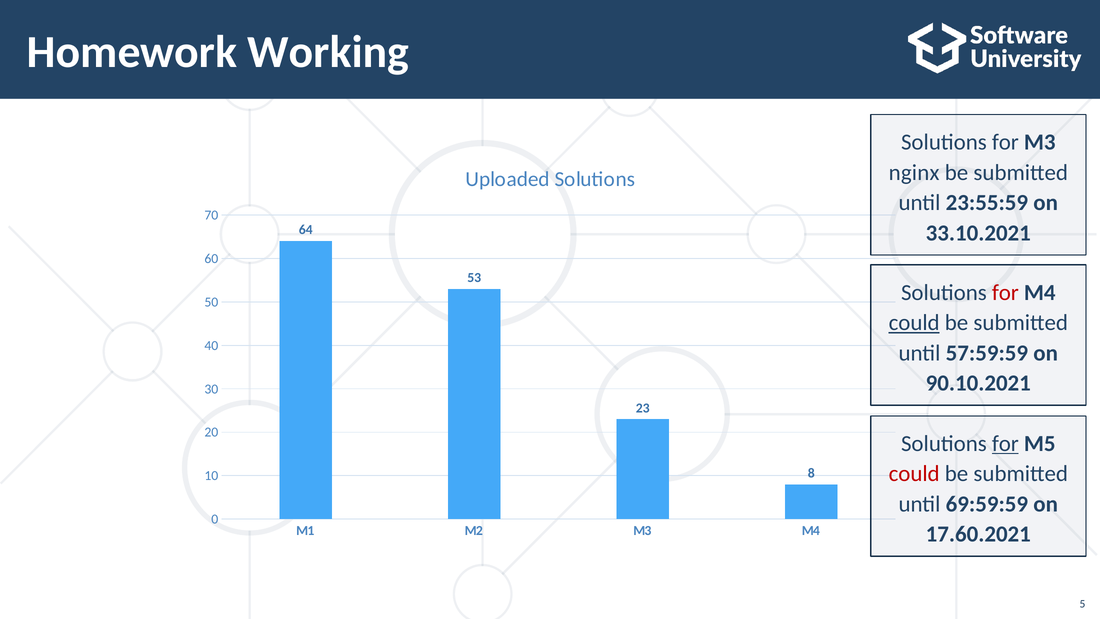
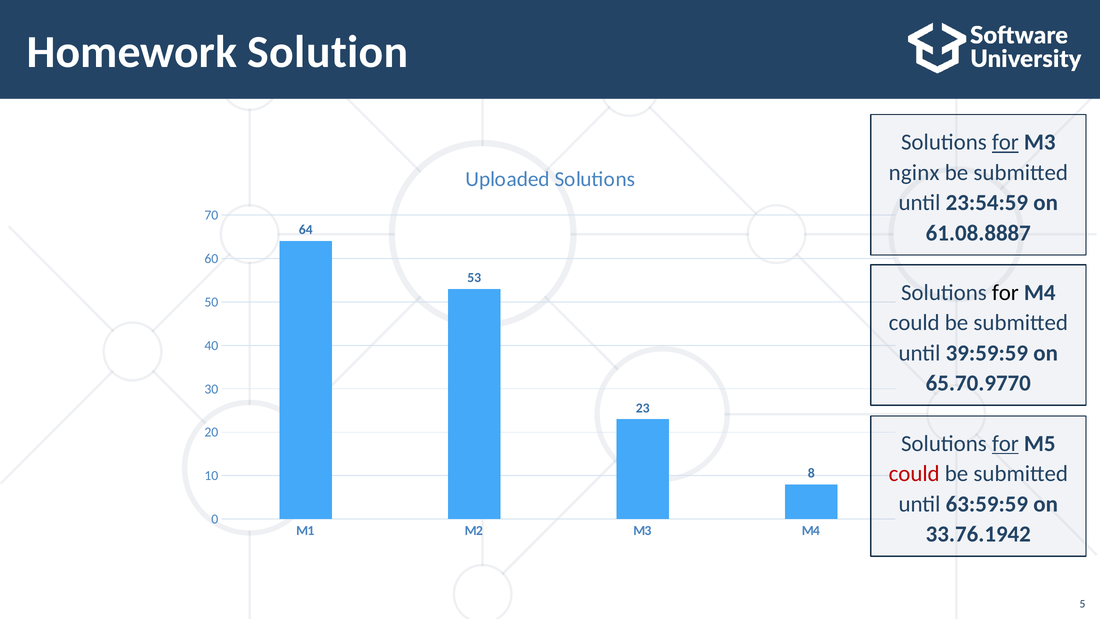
Working: Working -> Solution
for at (1005, 142) underline: none -> present
23:55:59: 23:55:59 -> 23:54:59
33.10.2021: 33.10.2021 -> 61.08.8887
for at (1005, 293) colour: red -> black
could at (914, 323) underline: present -> none
57:59:59: 57:59:59 -> 39:59:59
90.10.2021: 90.10.2021 -> 65.70.9770
69:59:59: 69:59:59 -> 63:59:59
17.60.2021: 17.60.2021 -> 33.76.1942
